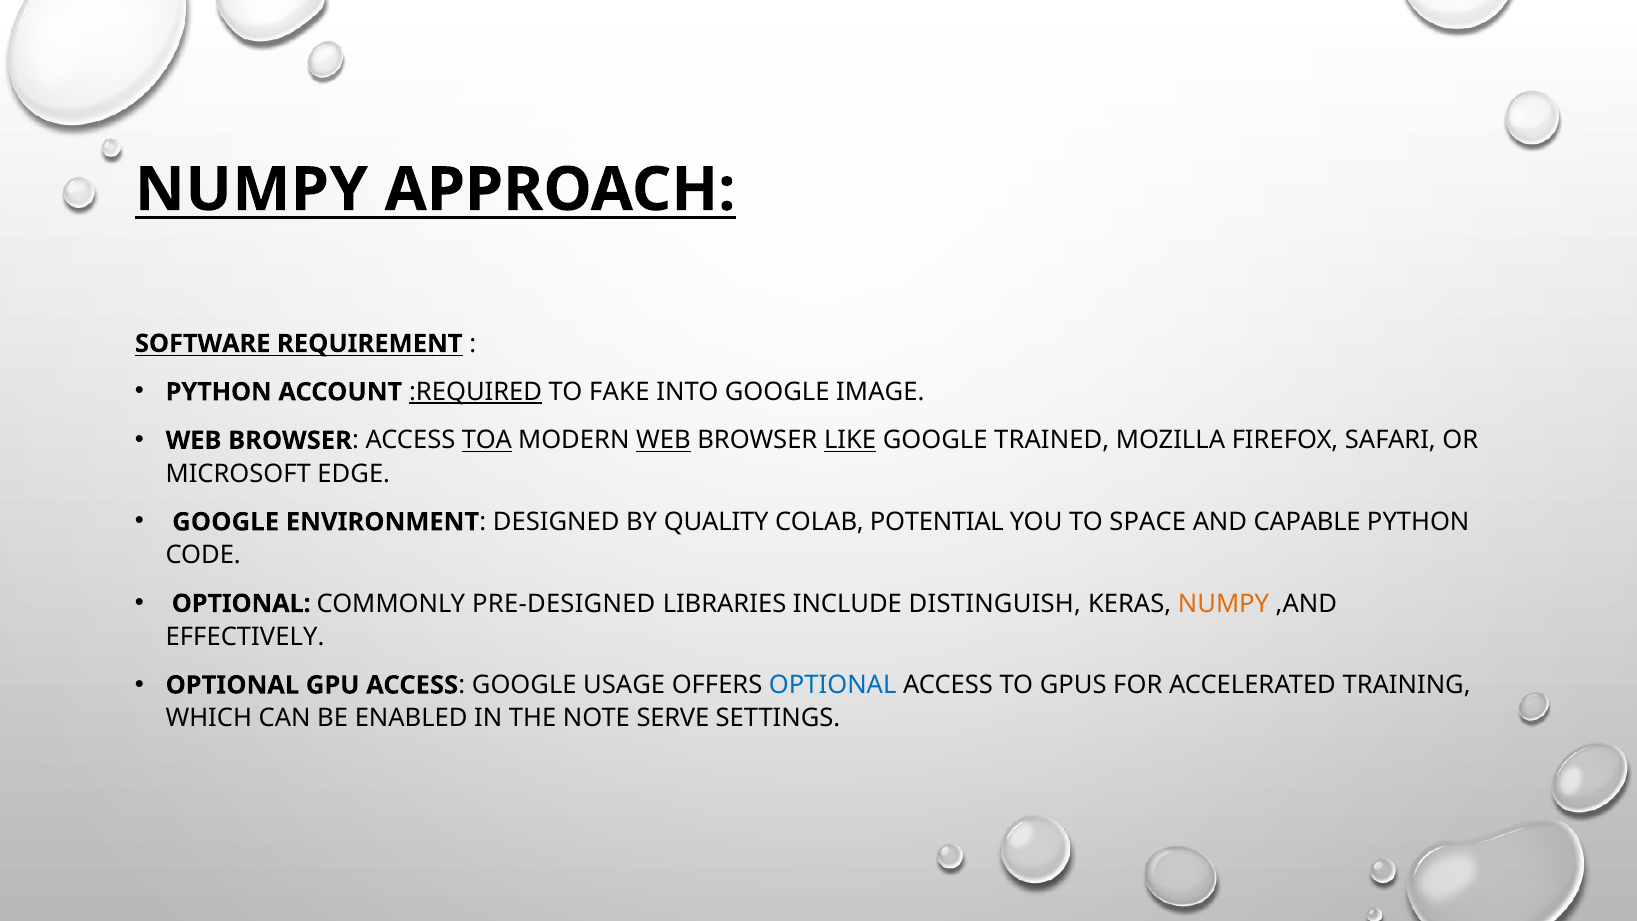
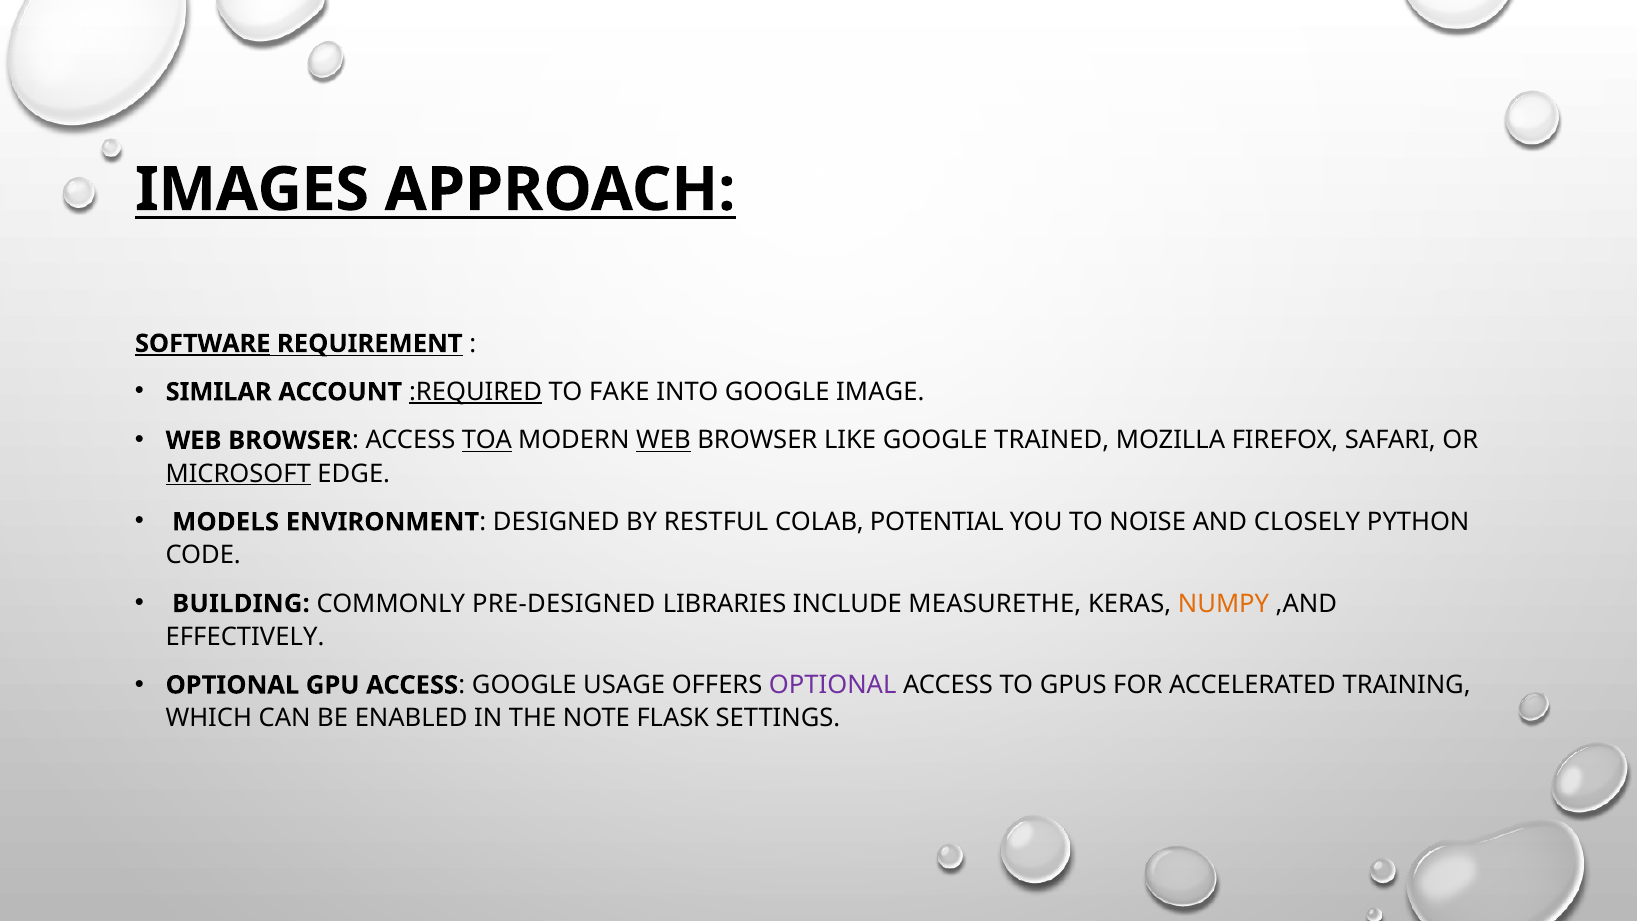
NUMPY at (251, 190): NUMPY -> IMAGES
SOFTWARE underline: none -> present
PYTHON at (219, 392): PYTHON -> SIMILAR
LIKE underline: present -> none
MICROSOFT underline: none -> present
GOOGLE at (226, 522): GOOGLE -> MODELS
QUALITY: QUALITY -> RESTFUL
SPACE: SPACE -> NOISE
CAPABLE: CAPABLE -> CLOSELY
OPTIONAL at (241, 603): OPTIONAL -> BUILDING
DISTINGUISH: DISTINGUISH -> MEASURETHE
OPTIONAL at (833, 685) colour: blue -> purple
SERVE: SERVE -> FLASK
